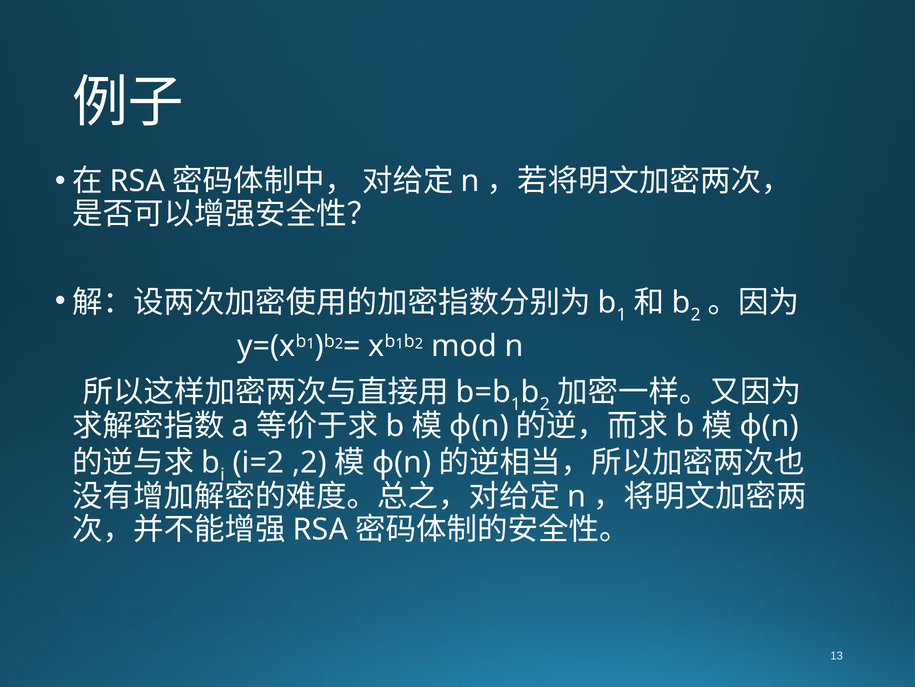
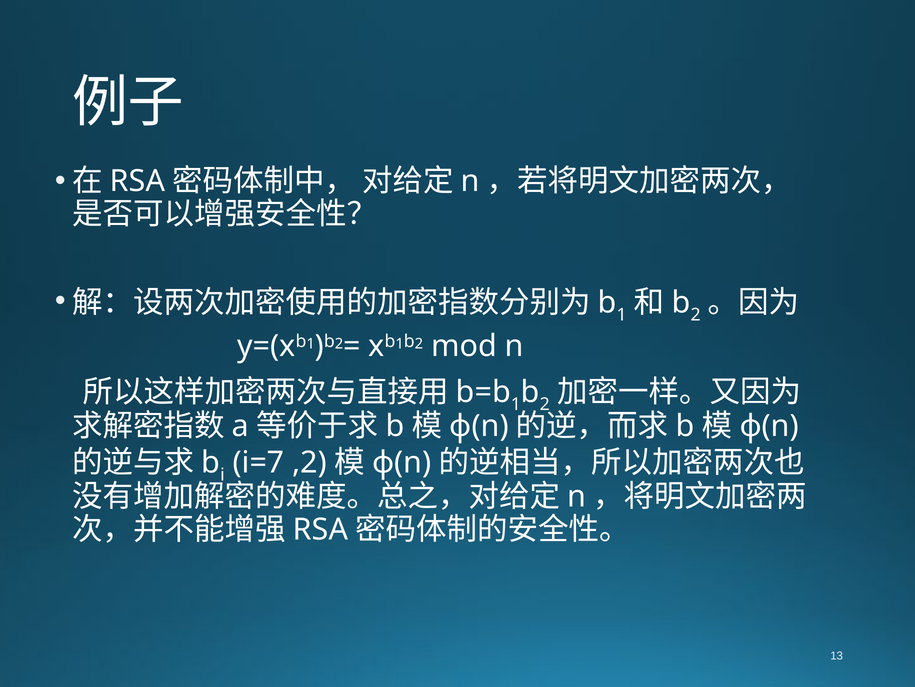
i=2: i=2 -> i=7
